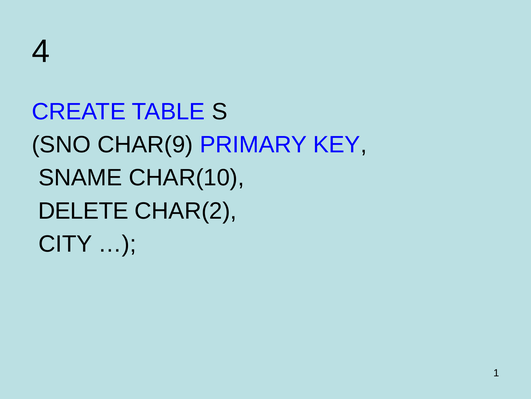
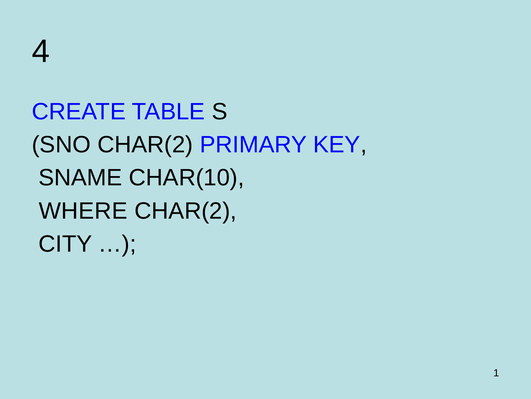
SNO CHAR(9: CHAR(9 -> CHAR(2
DELETE: DELETE -> WHERE
